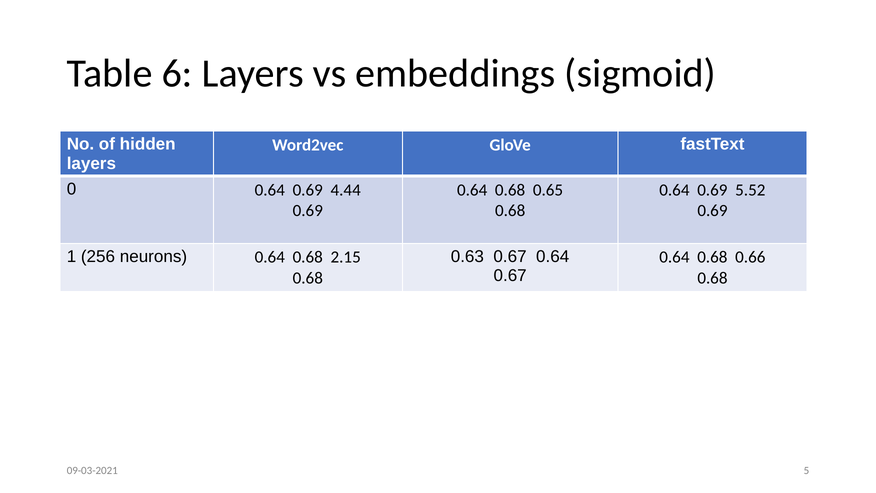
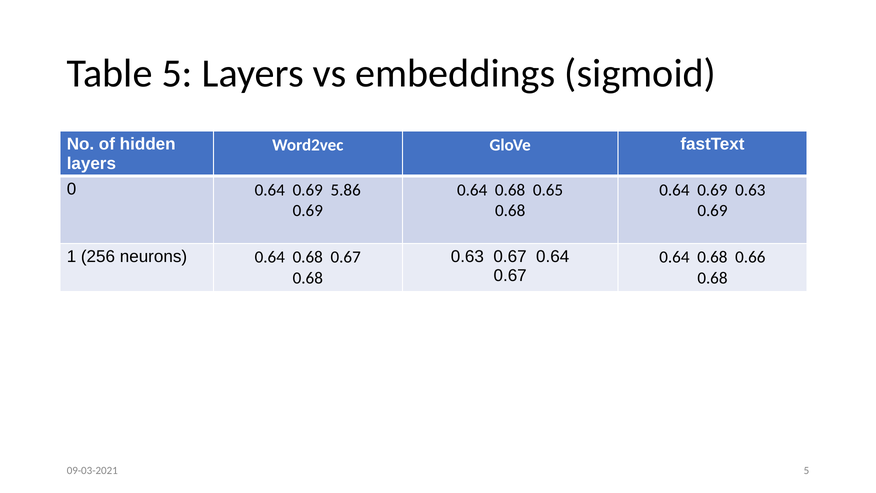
Table 6: 6 -> 5
4.44: 4.44 -> 5.86
0.69 5.52: 5.52 -> 0.63
0.68 2.15: 2.15 -> 0.67
